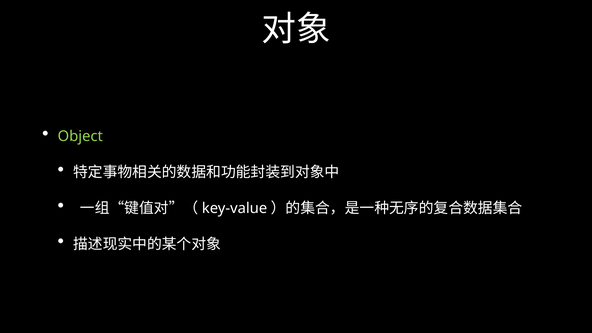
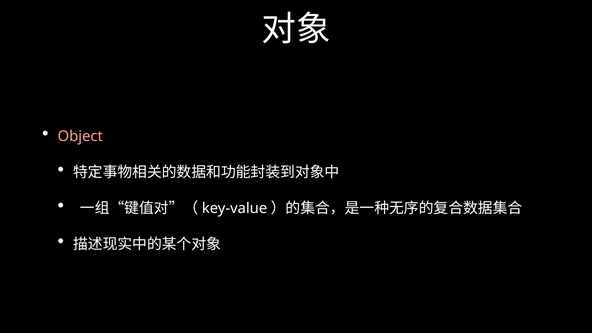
Object colour: light green -> pink
